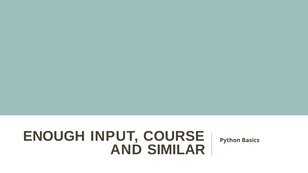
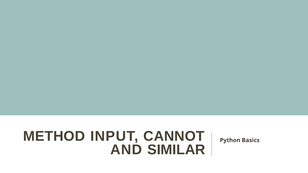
ENOUGH: ENOUGH -> METHOD
COURSE: COURSE -> CANNOT
